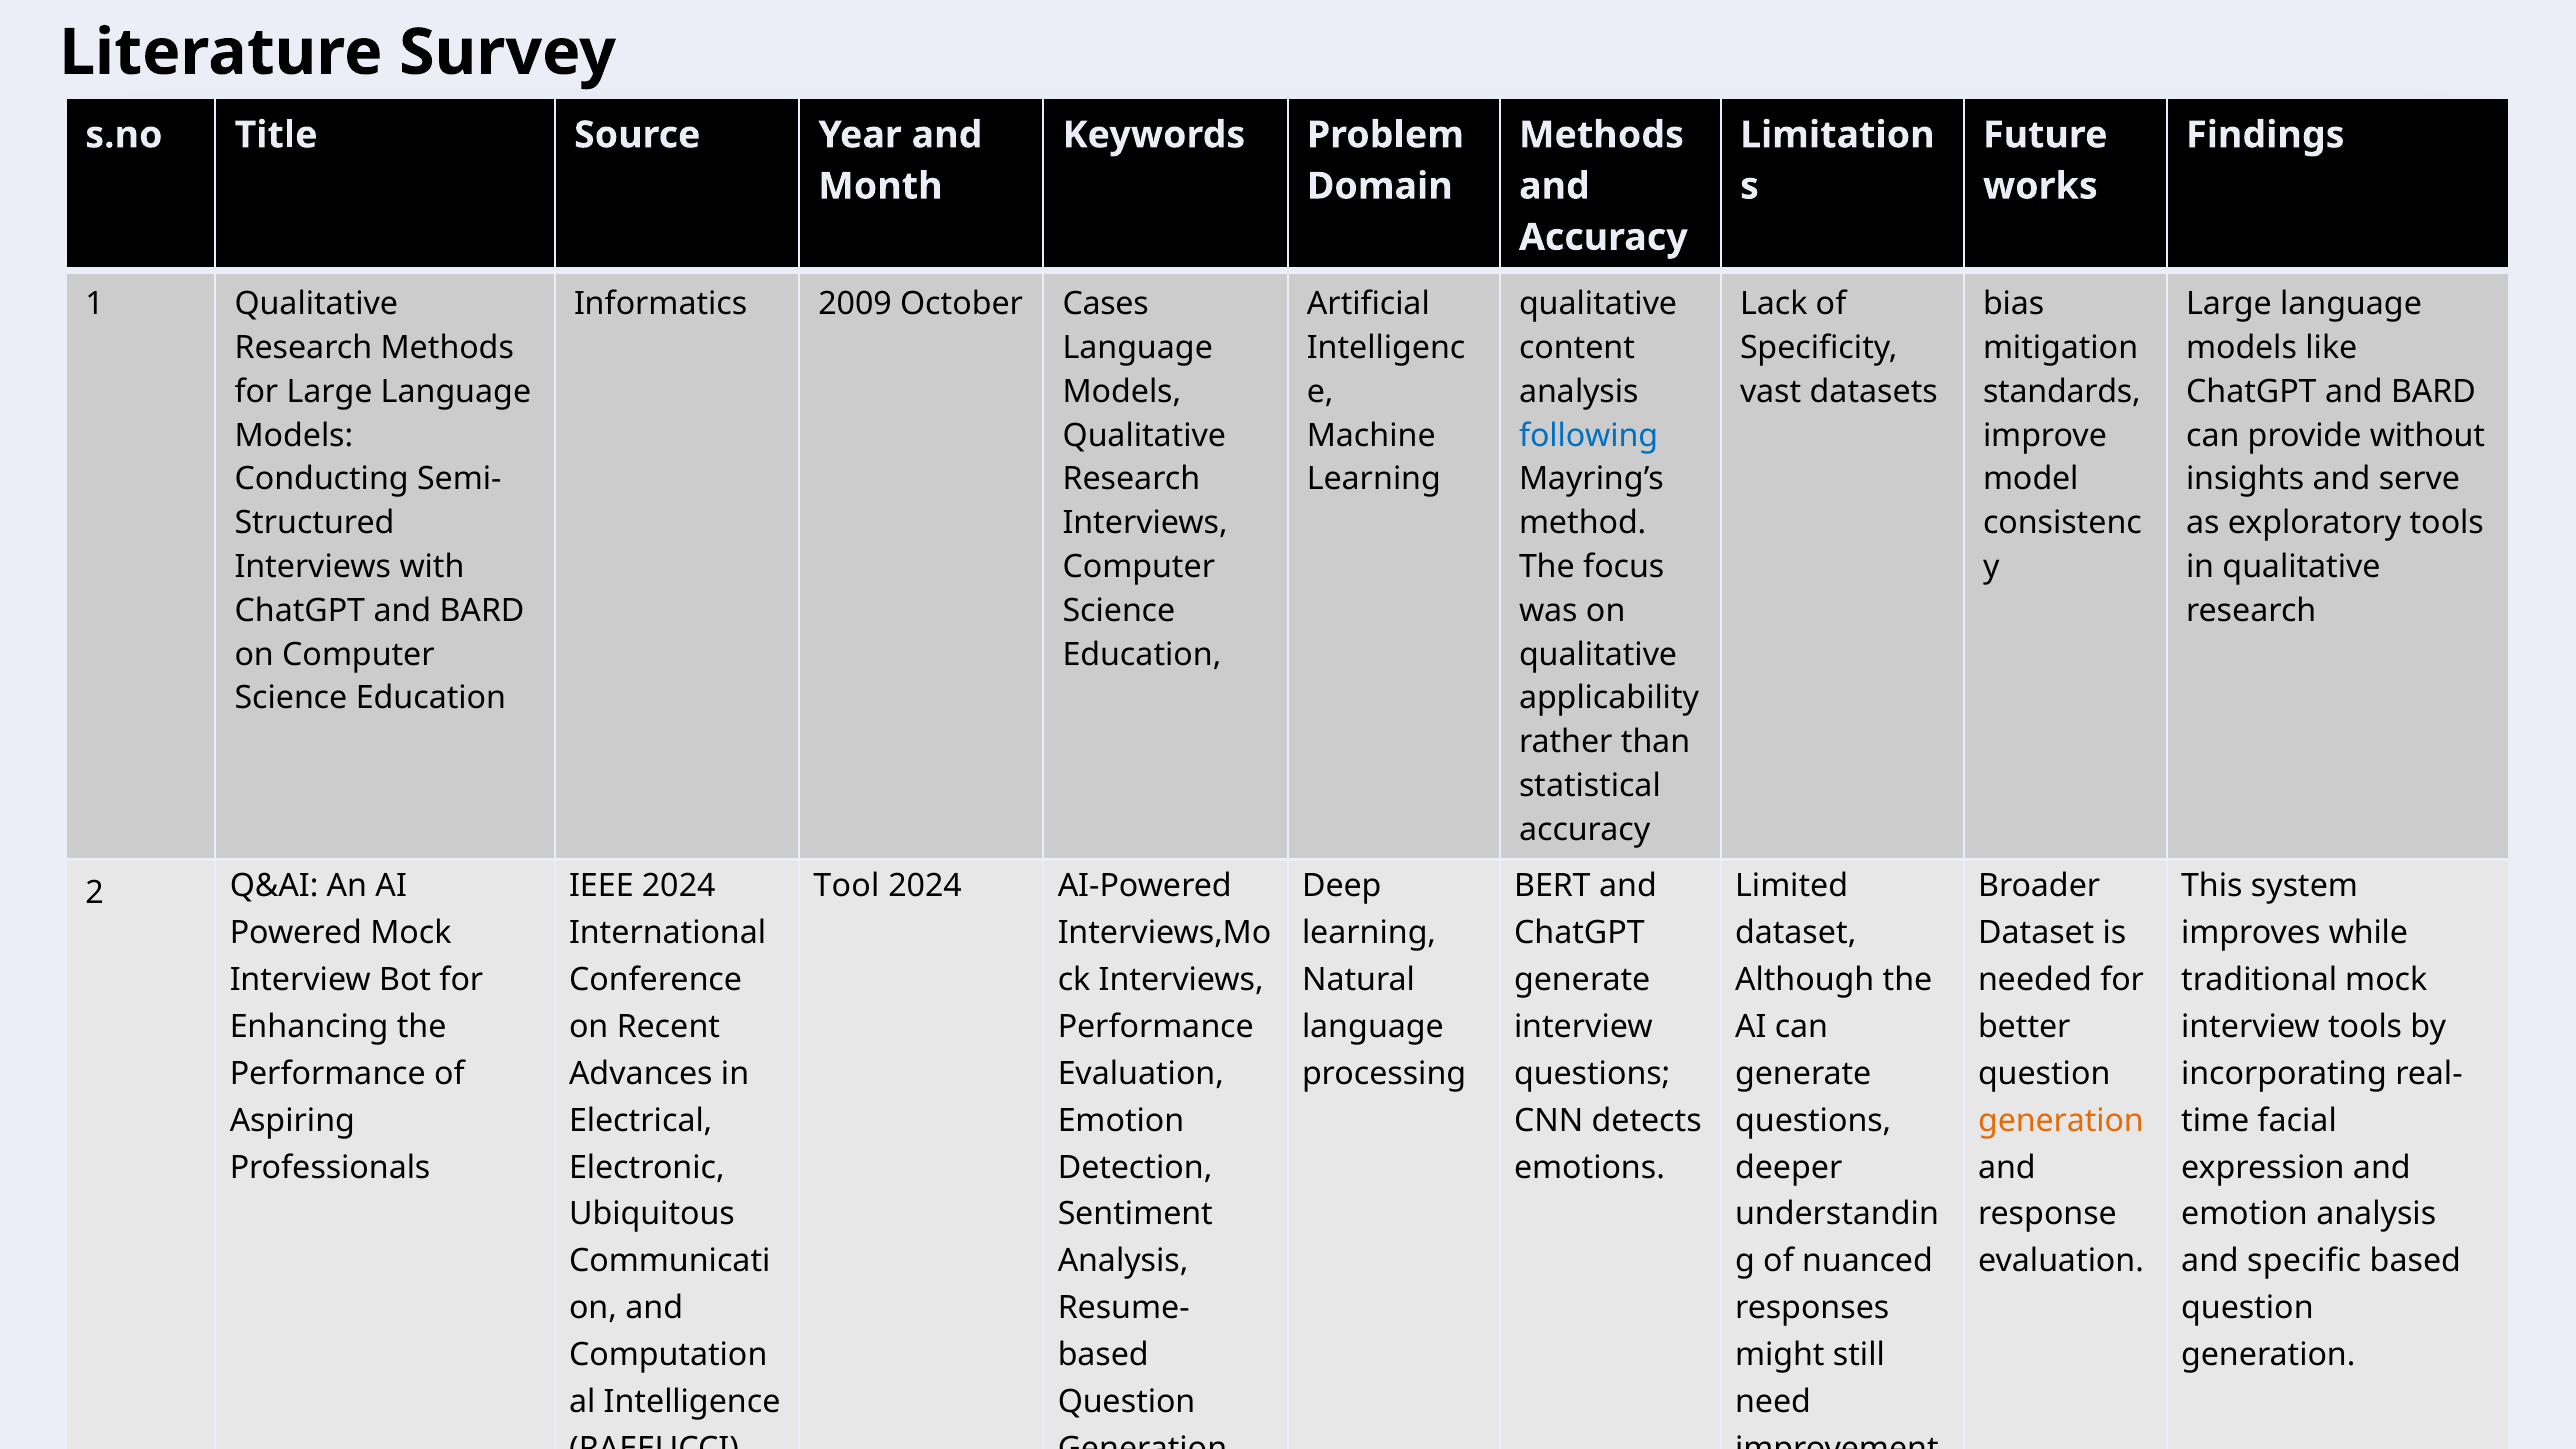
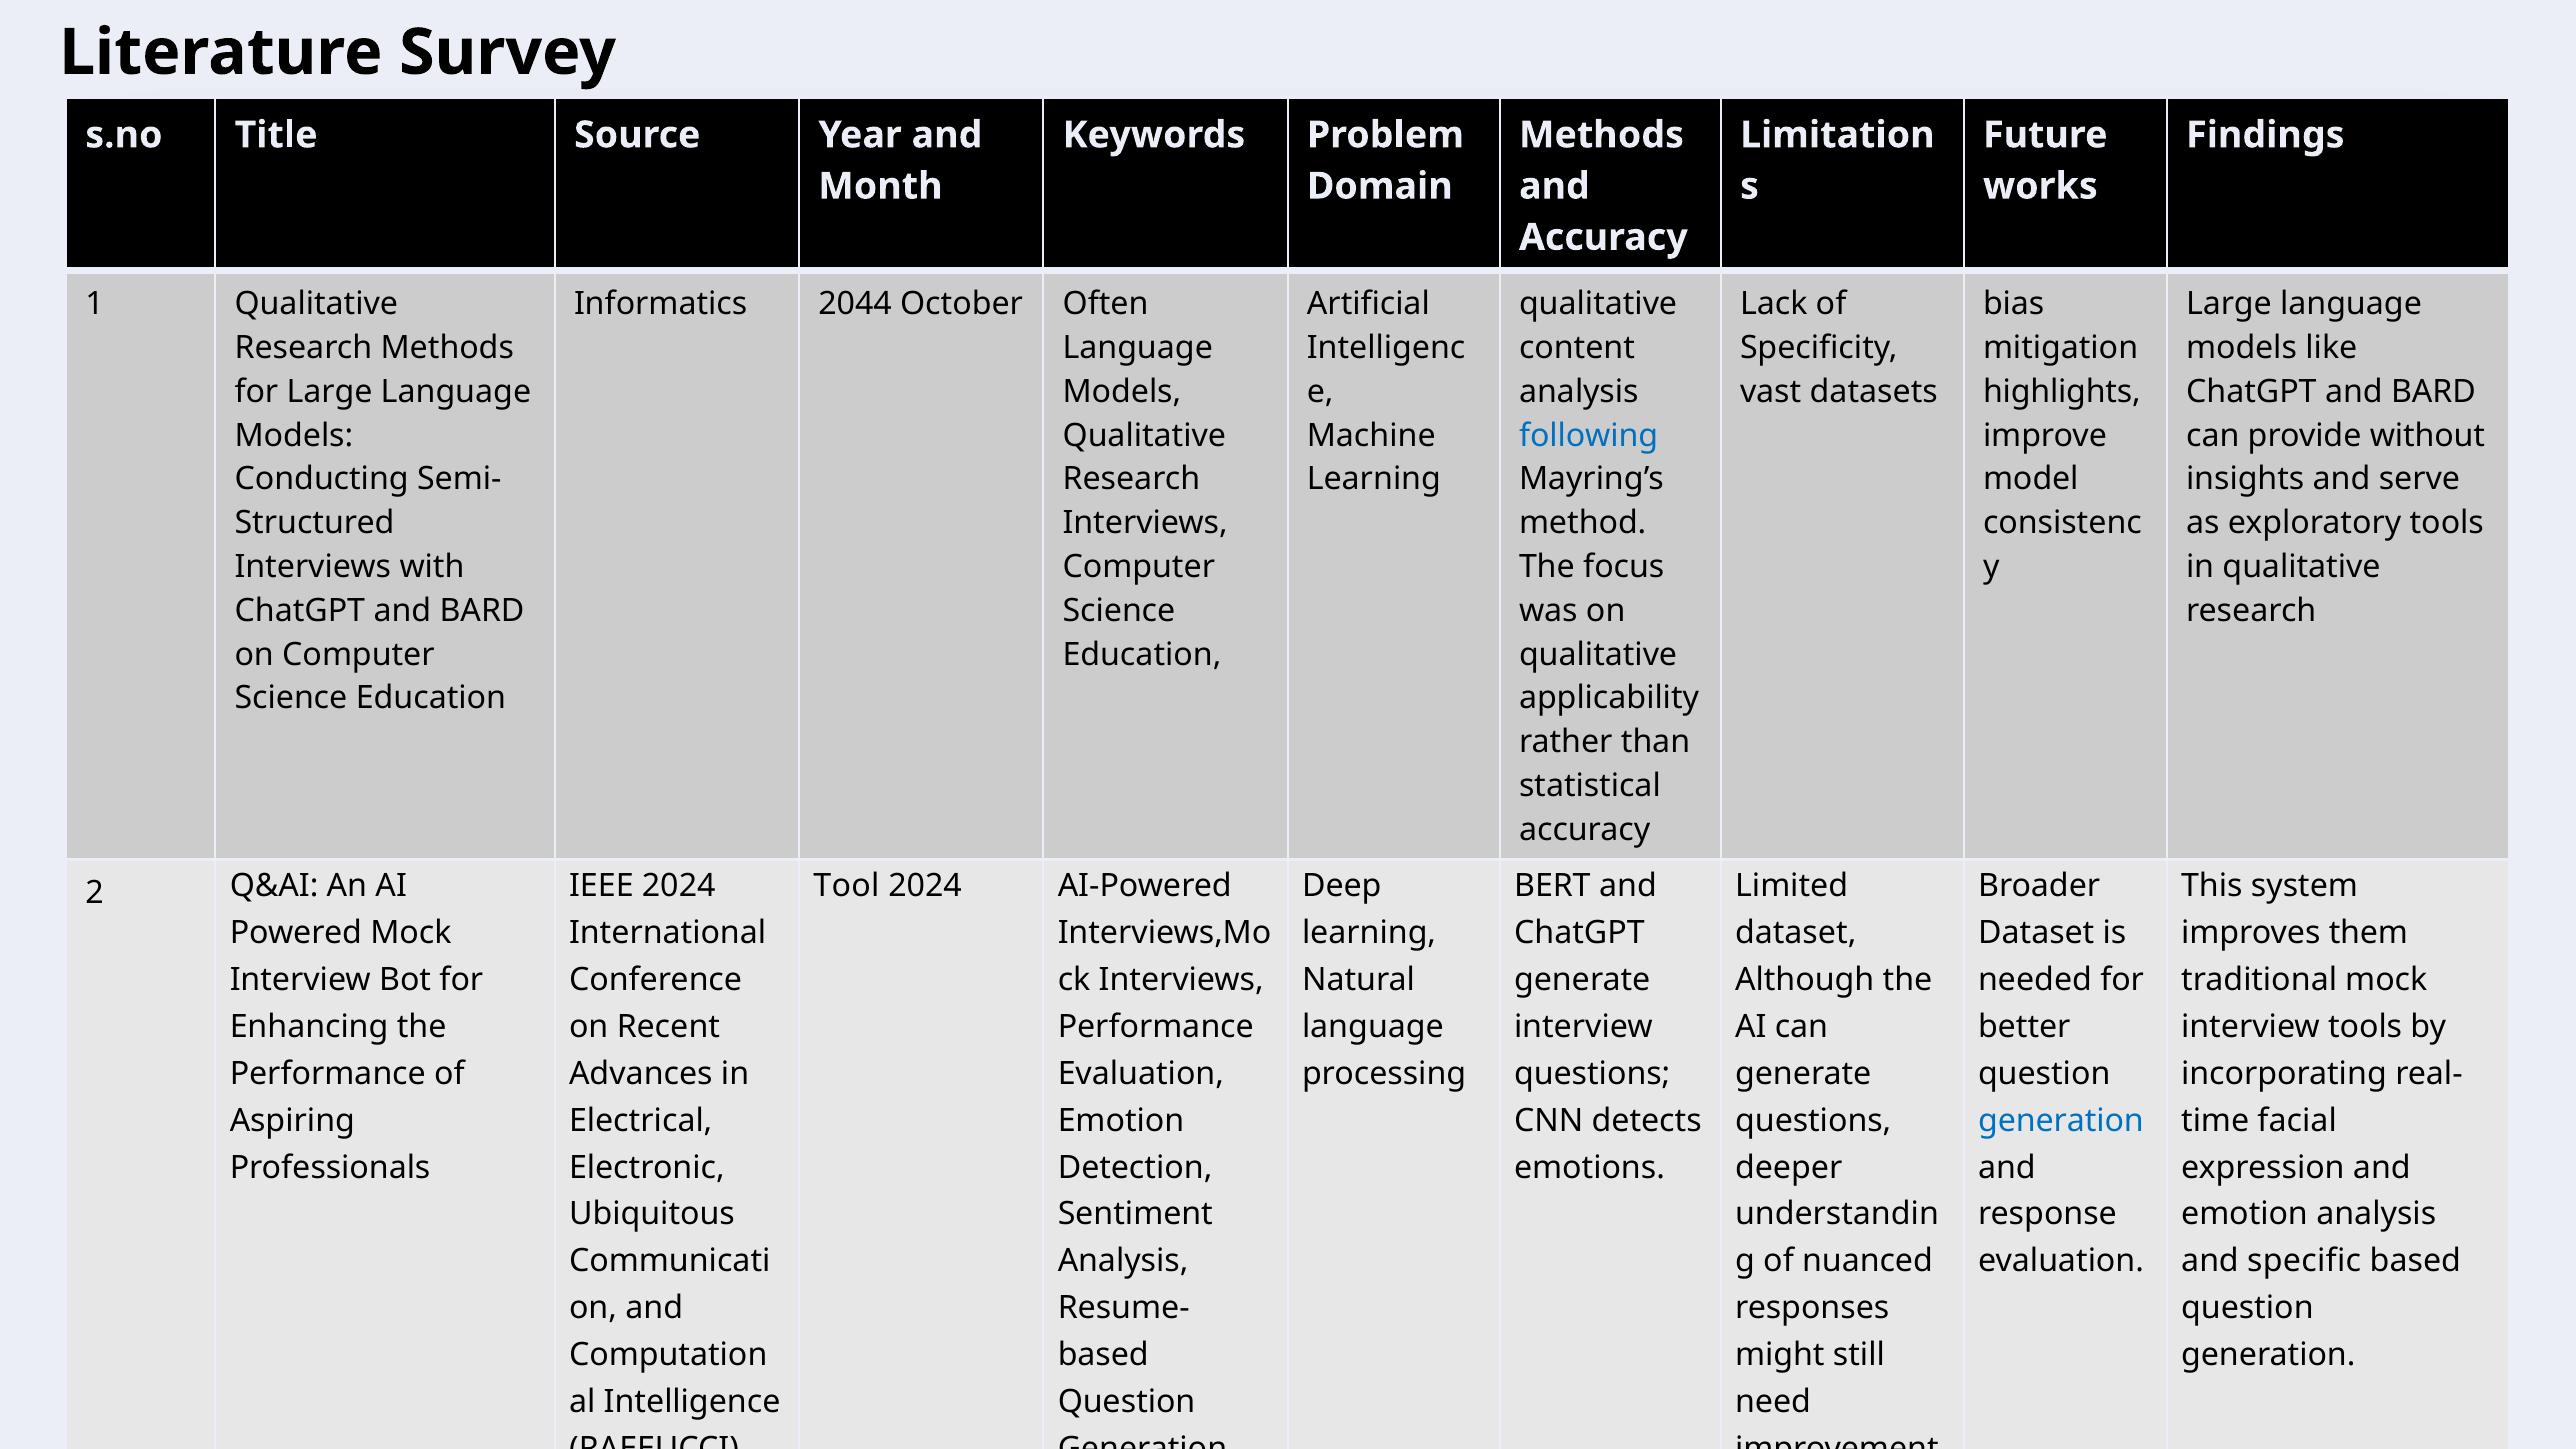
2009: 2009 -> 2044
Cases: Cases -> Often
standards: standards -> highlights
while: while -> them
generation at (2061, 1121) colour: orange -> blue
